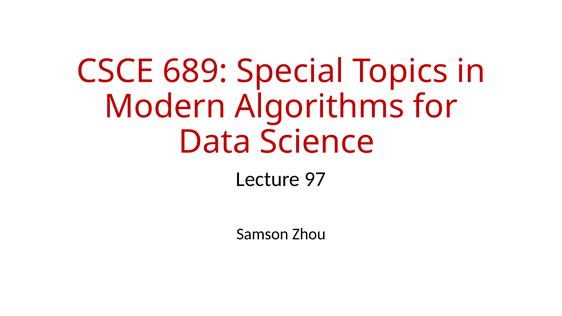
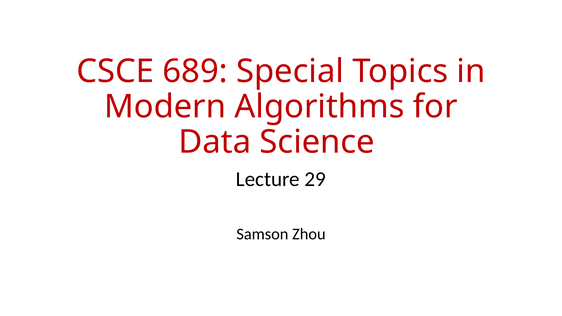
97: 97 -> 29
